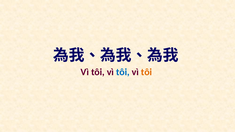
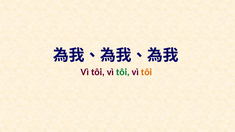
tôi at (123, 72) colour: blue -> green
